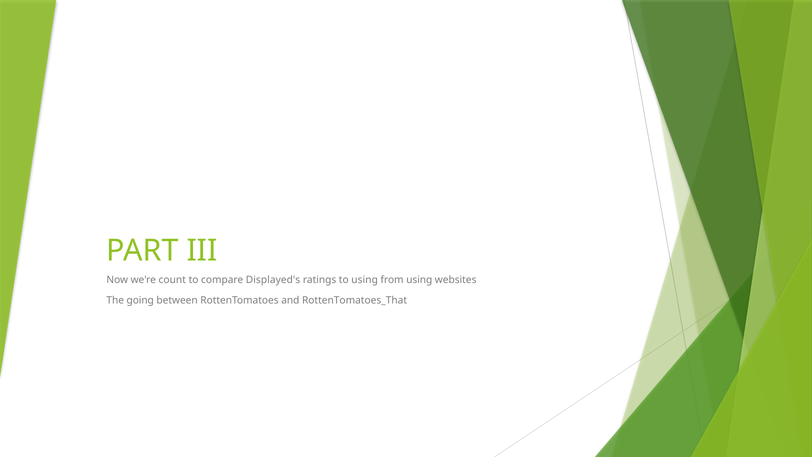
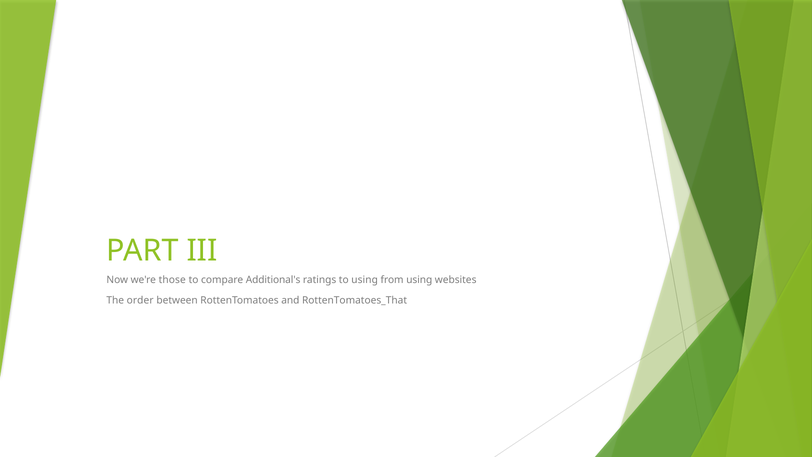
count: count -> those
Displayed's: Displayed's -> Additional's
going: going -> order
